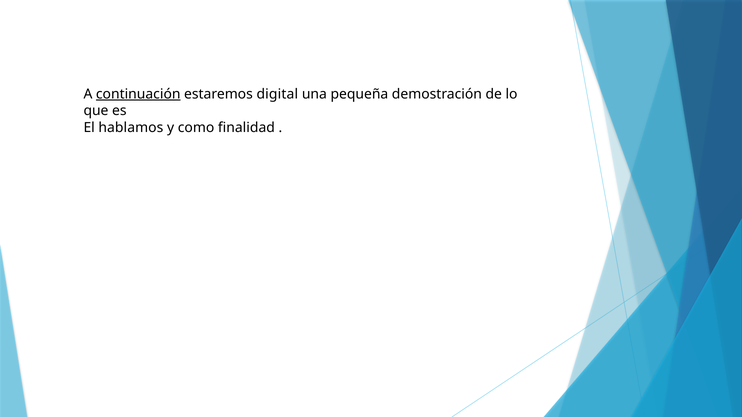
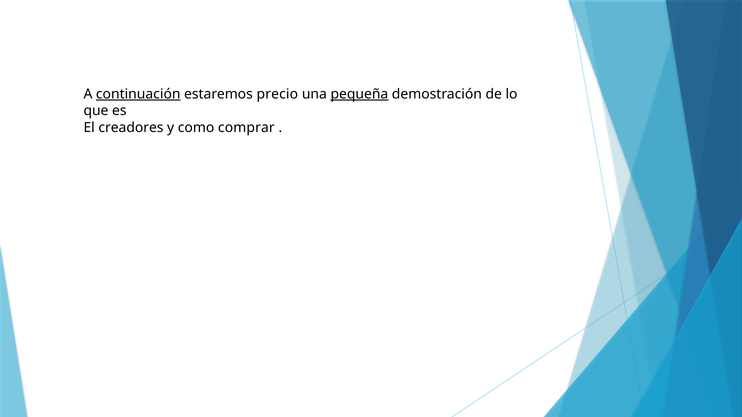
digital: digital -> precio
pequeña underline: none -> present
hablamos: hablamos -> creadores
finalidad: finalidad -> comprar
